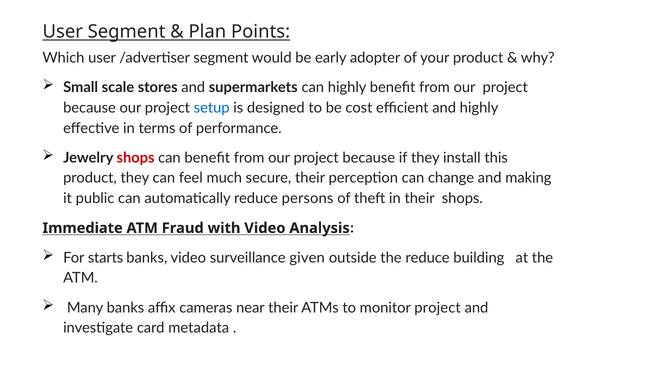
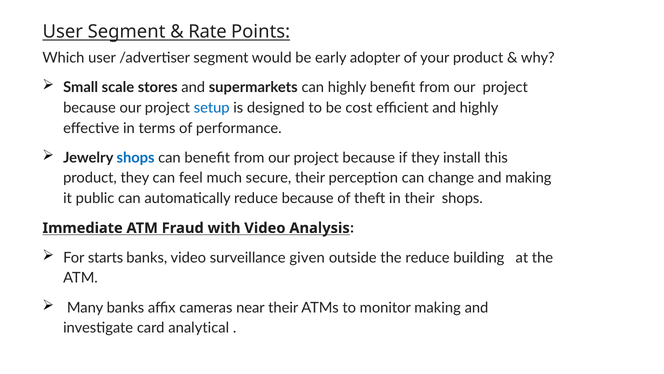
Plan: Plan -> Rate
shops at (136, 158) colour: red -> blue
reduce persons: persons -> because
monitor project: project -> making
metadata: metadata -> analytical
